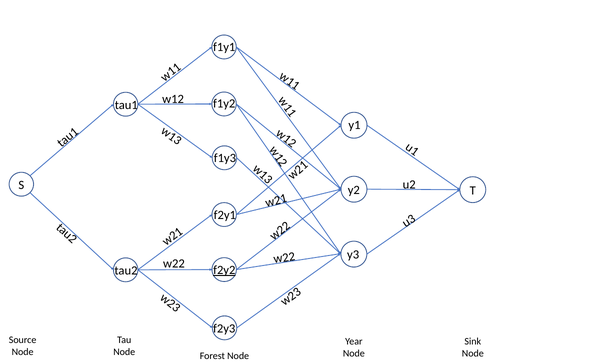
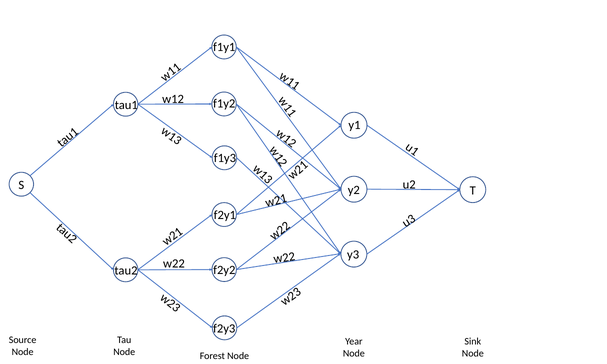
f2y2 underline: present -> none
